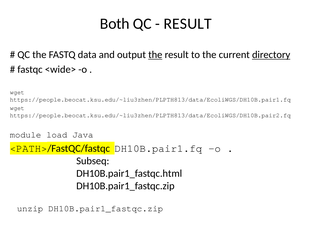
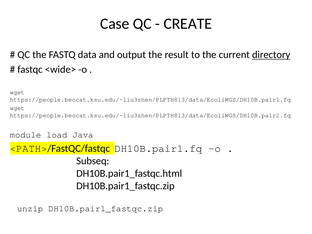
Both: Both -> Case
RESULT at (188, 24): RESULT -> CREATE
the at (155, 55) underline: present -> none
